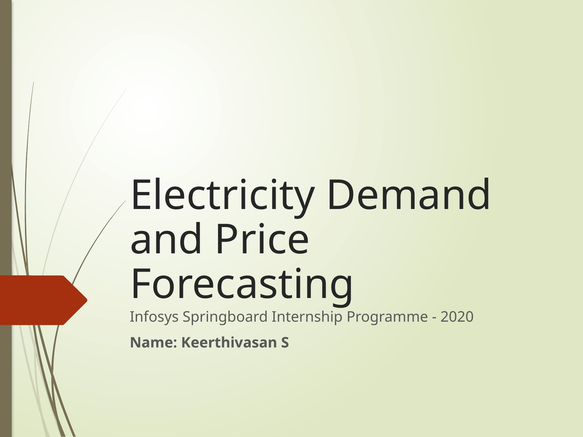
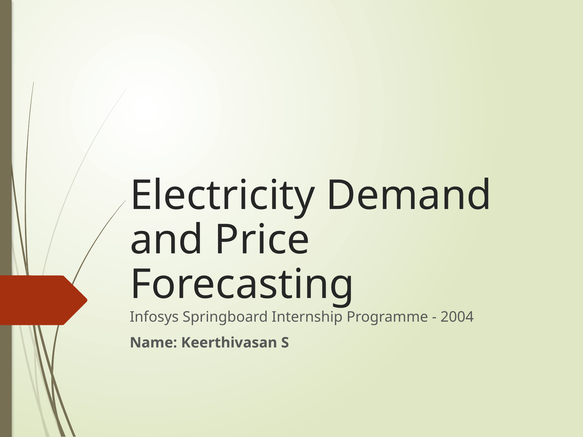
2020: 2020 -> 2004
